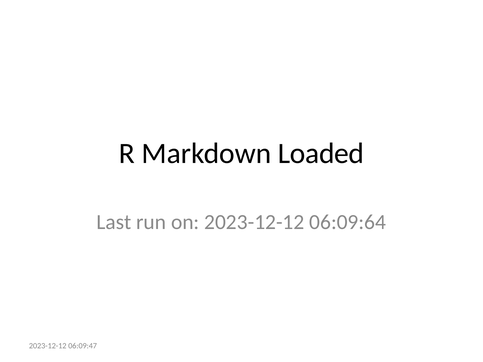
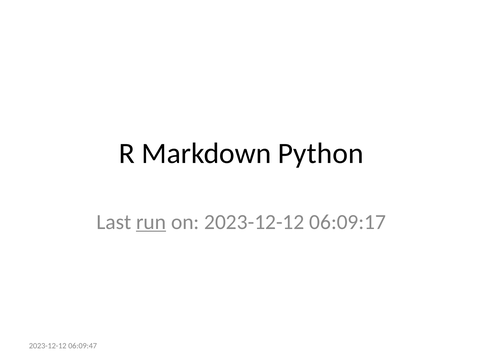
Loaded: Loaded -> Python
run underline: none -> present
06:09:64: 06:09:64 -> 06:09:17
